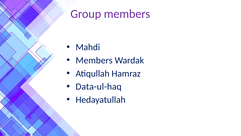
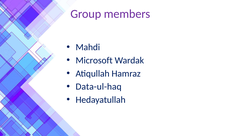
Members at (94, 60): Members -> Microsoft
